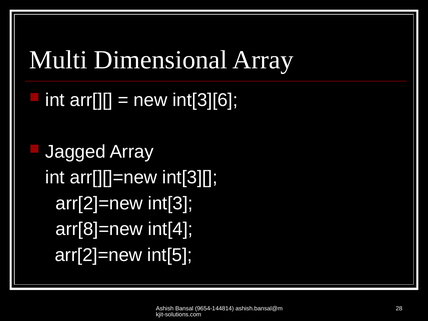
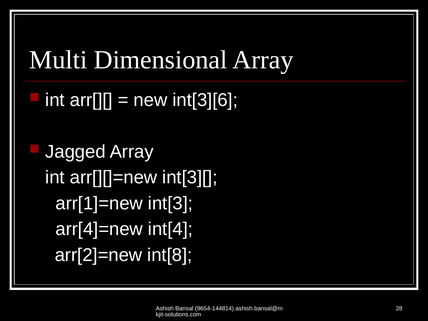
arr[2]=new at (99, 203): arr[2]=new -> arr[1]=new
arr[8]=new: arr[8]=new -> arr[4]=new
int[5: int[5 -> int[8
